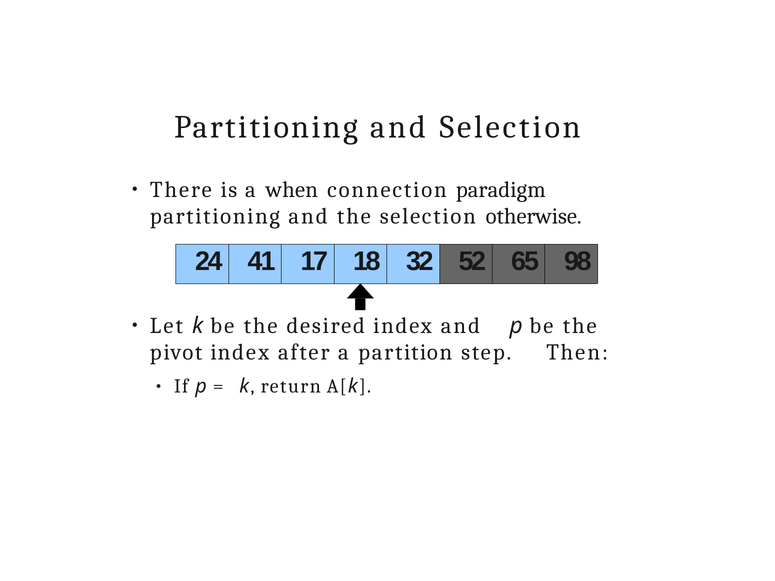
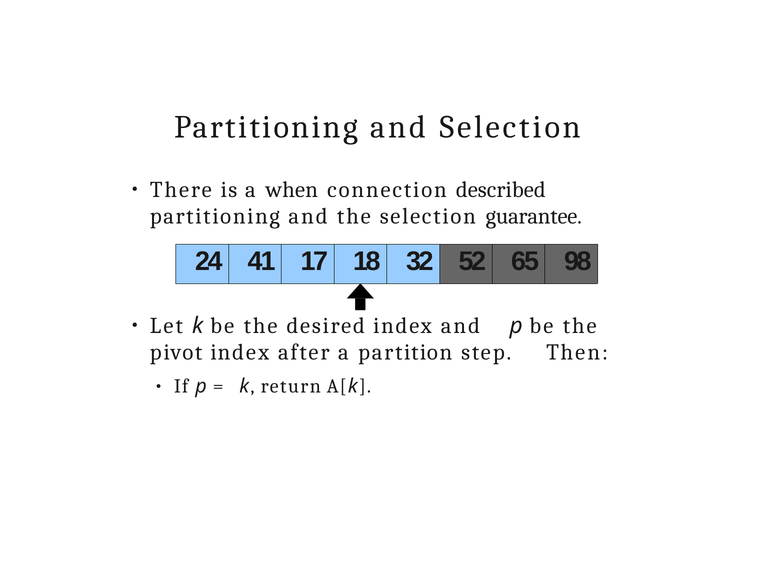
paradigm: paradigm -> described
otherwise: otherwise -> guarantee
